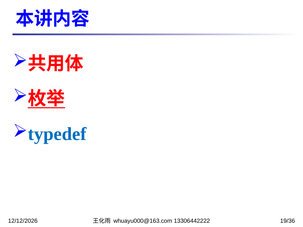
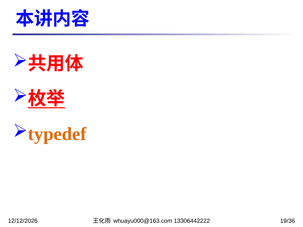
typedef colour: blue -> orange
